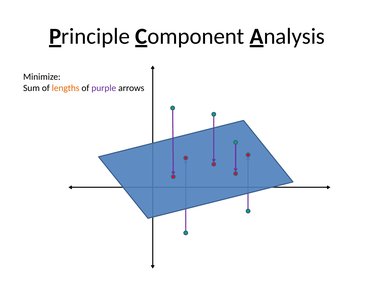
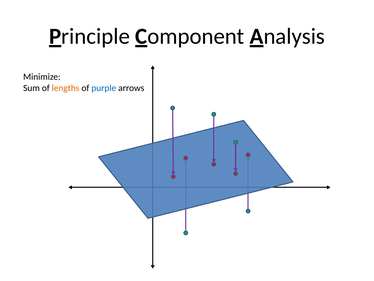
purple colour: purple -> blue
